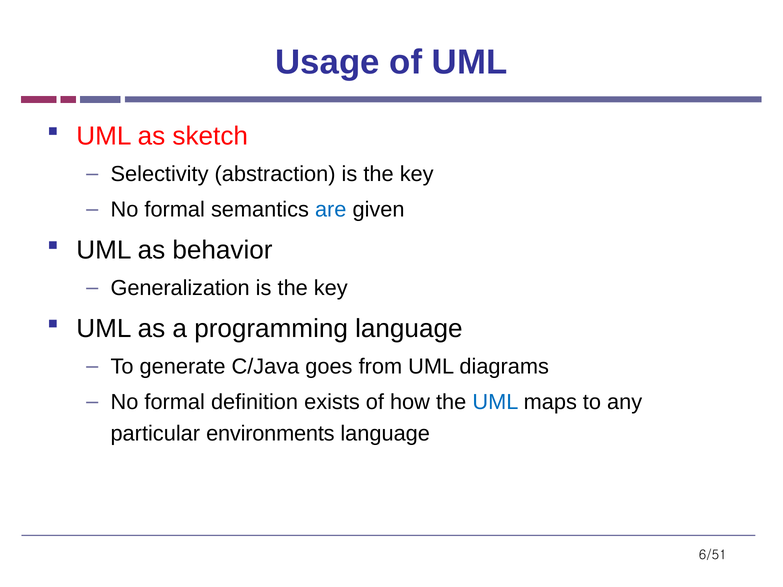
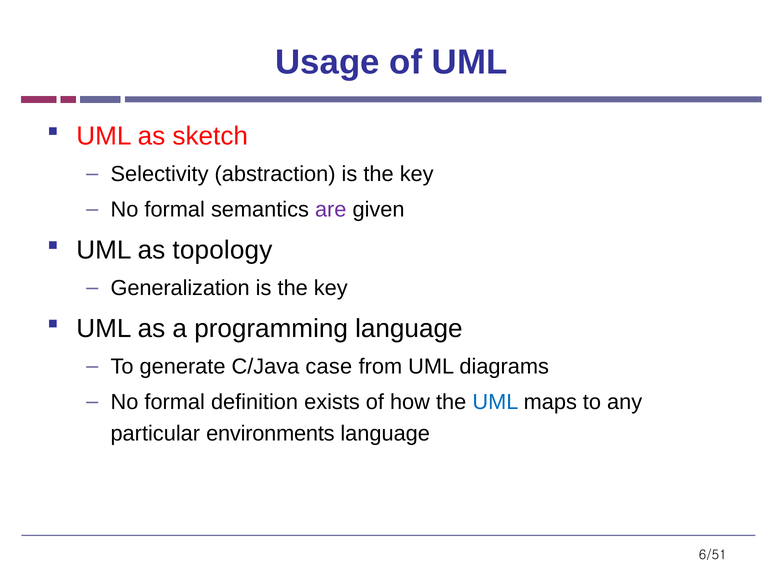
are colour: blue -> purple
behavior: behavior -> topology
goes: goes -> case
